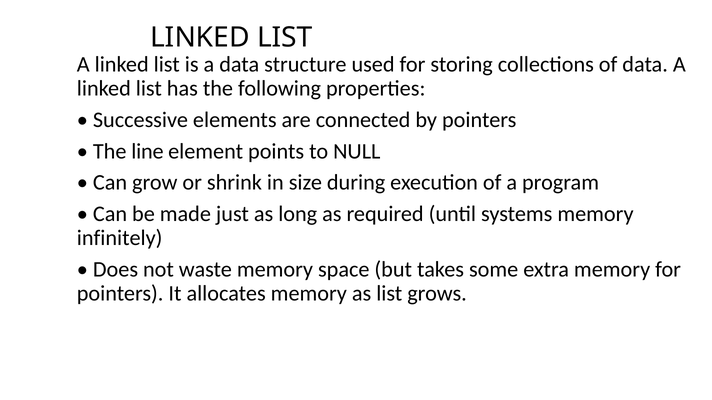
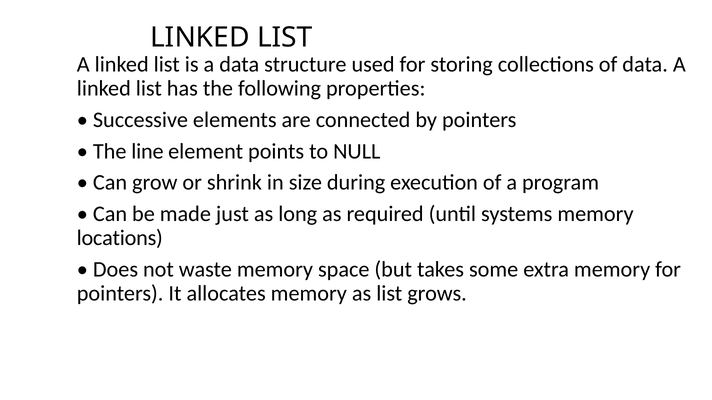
infinitely: infinitely -> locations
